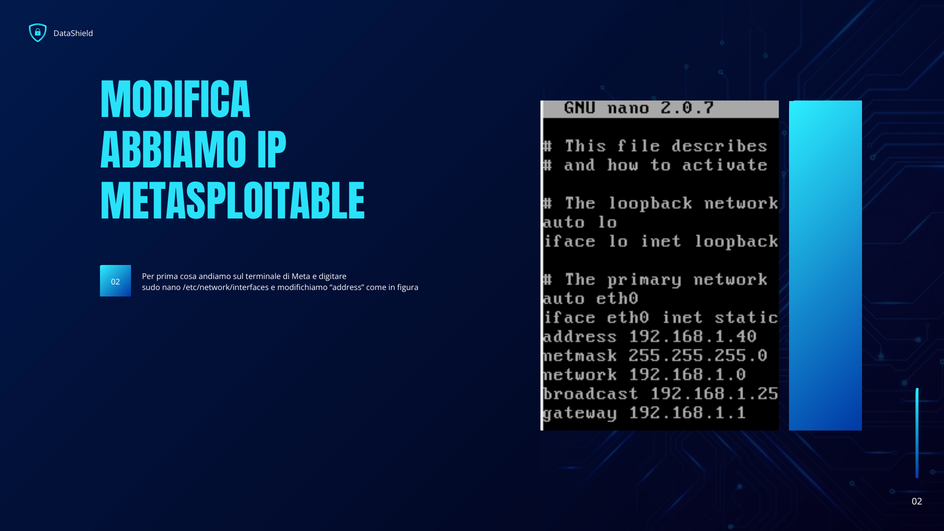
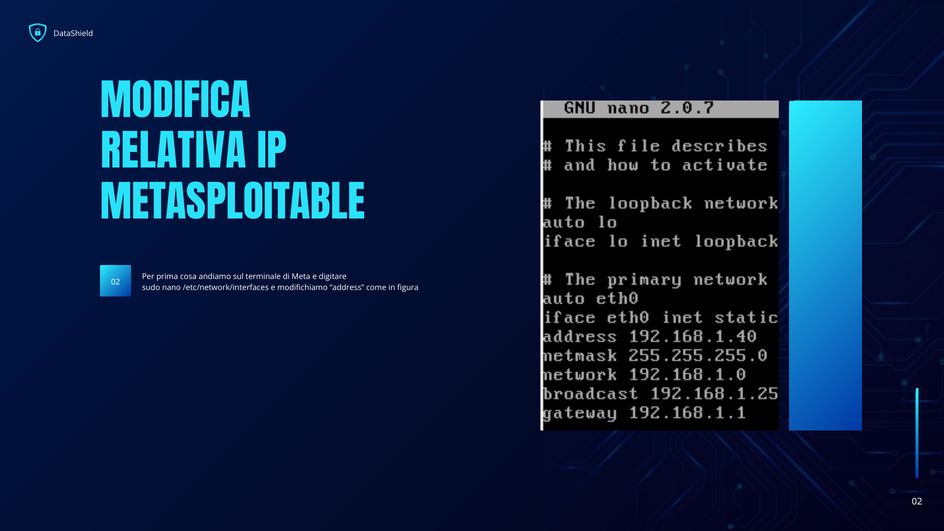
ABBIAMO: ABBIAMO -> RELATIVA
